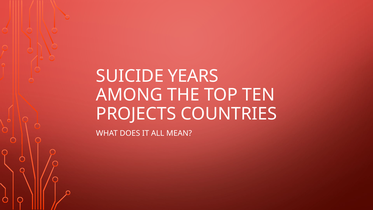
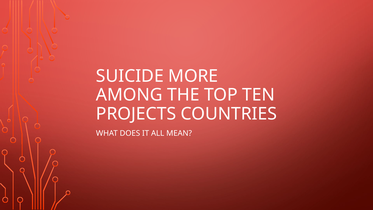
YEARS: YEARS -> MORE
